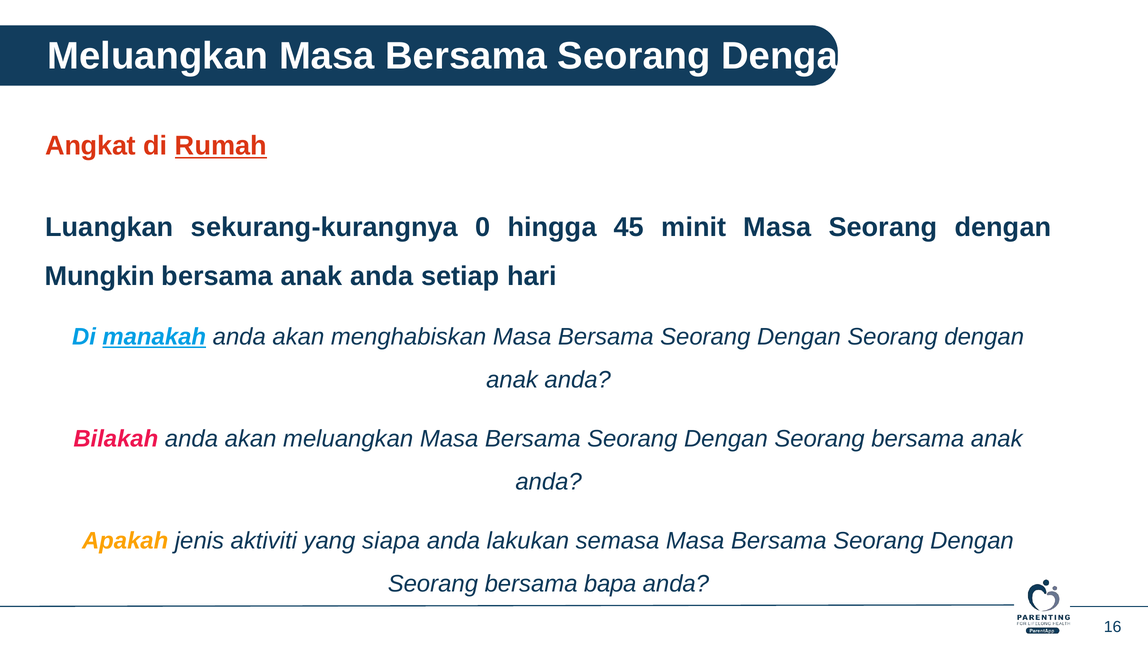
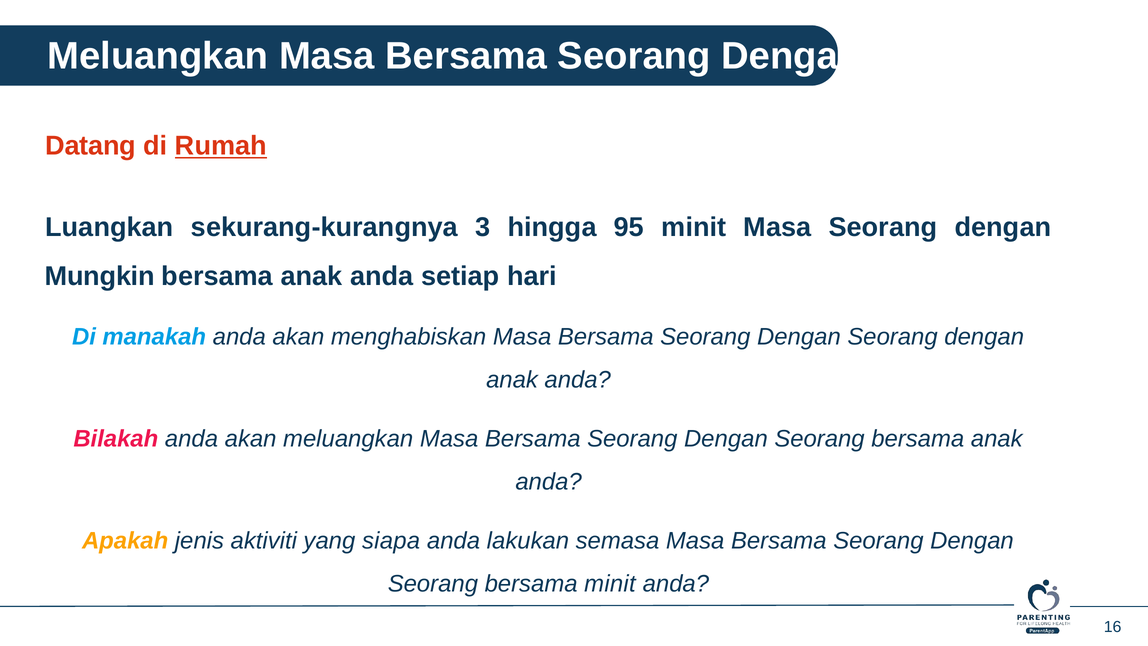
Angkat: Angkat -> Datang
0: 0 -> 3
45: 45 -> 95
manakah underline: present -> none
bersama bapa: bapa -> minit
